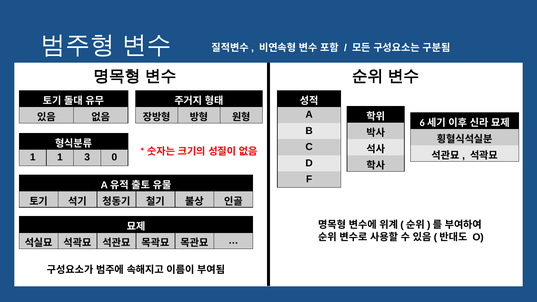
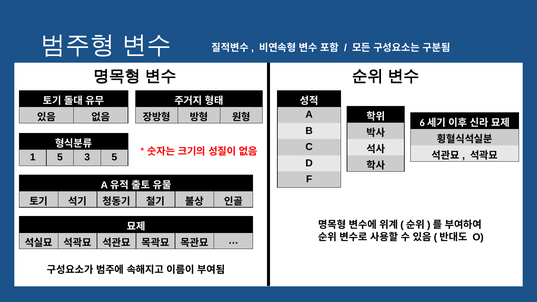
1 1: 1 -> 5
3 0: 0 -> 5
